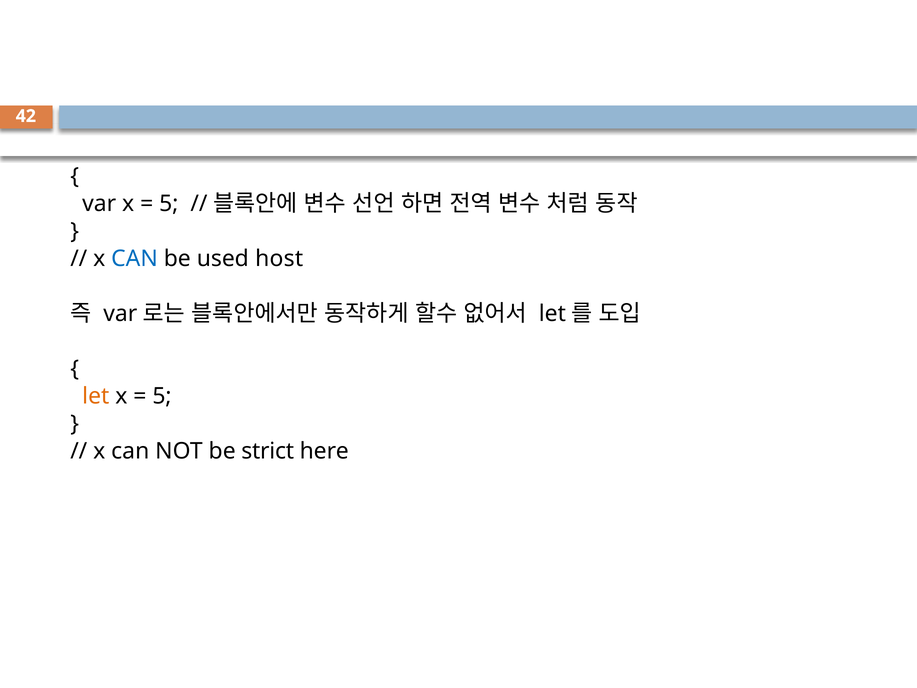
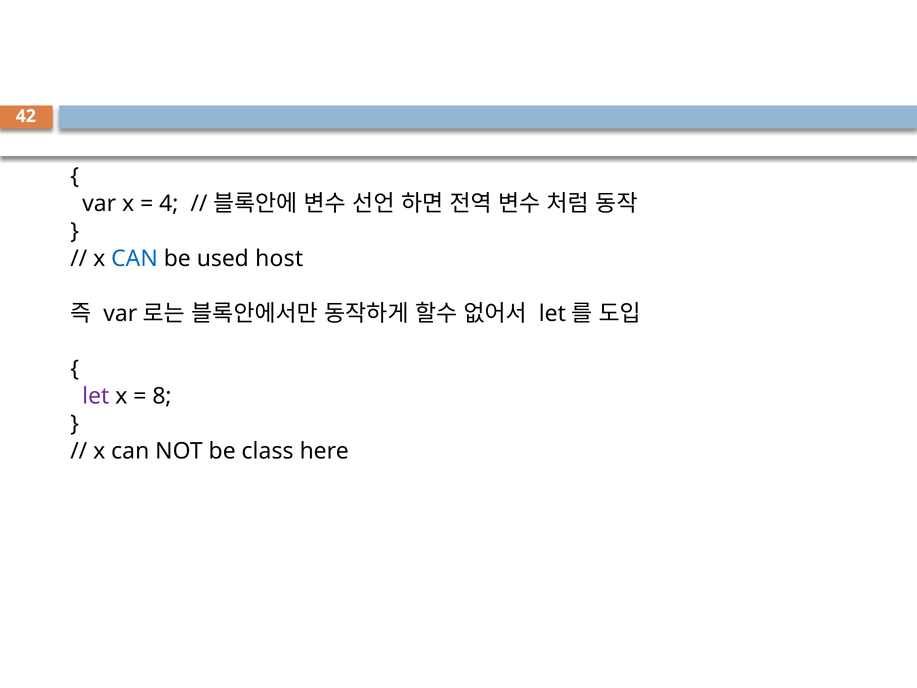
5 at (169, 203): 5 -> 4
let colour: orange -> purple
5 at (162, 396): 5 -> 8
strict: strict -> class
